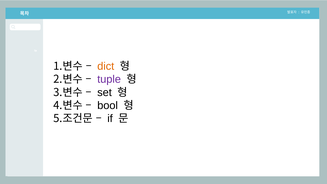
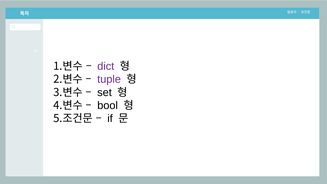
dict colour: orange -> purple
